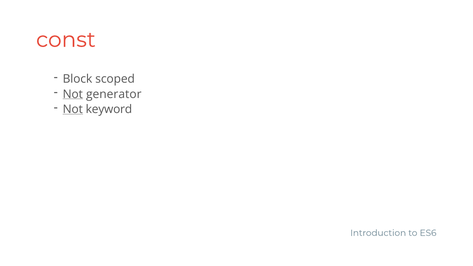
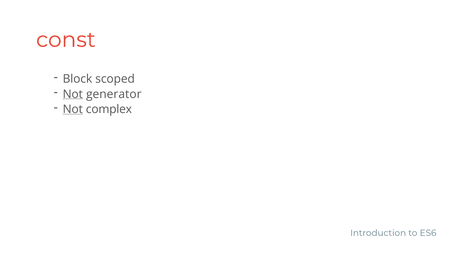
keyword: keyword -> complex
